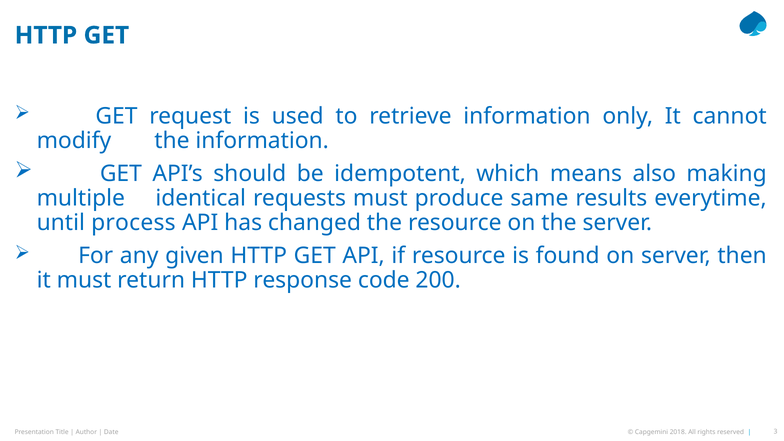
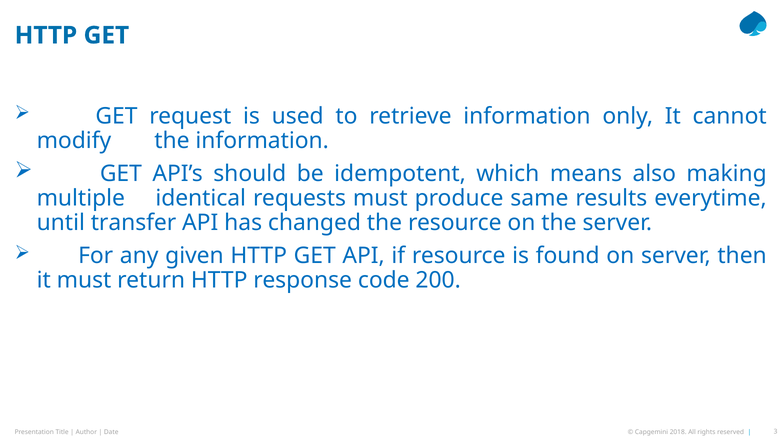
process: process -> transfer
